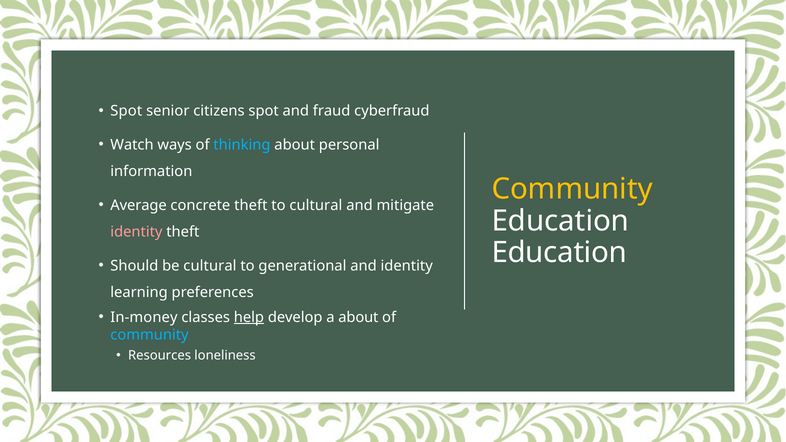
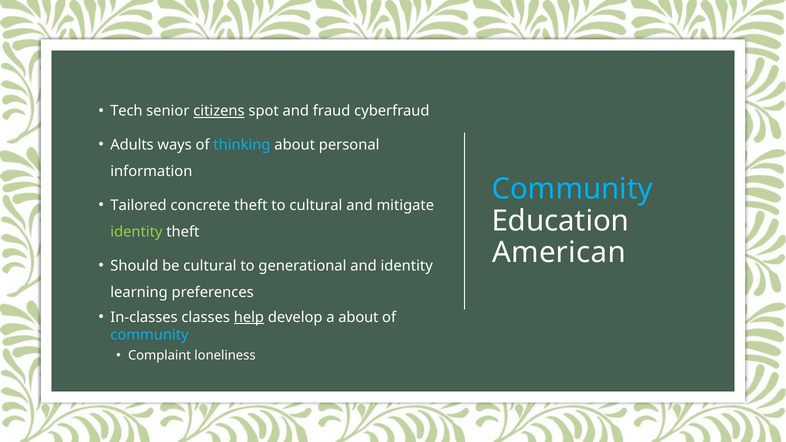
Spot at (126, 111): Spot -> Tech
citizens underline: none -> present
Watch: Watch -> Adults
Community at (572, 189) colour: yellow -> light blue
Average: Average -> Tailored
identity at (136, 232) colour: pink -> light green
Education at (559, 253): Education -> American
In-money: In-money -> In-classes
Resources: Resources -> Complaint
